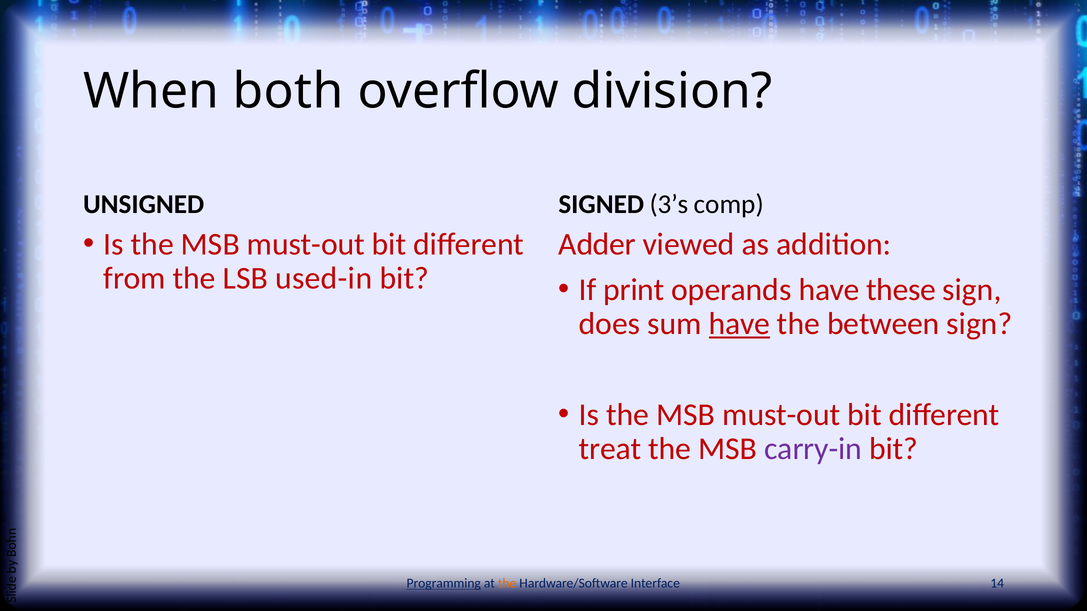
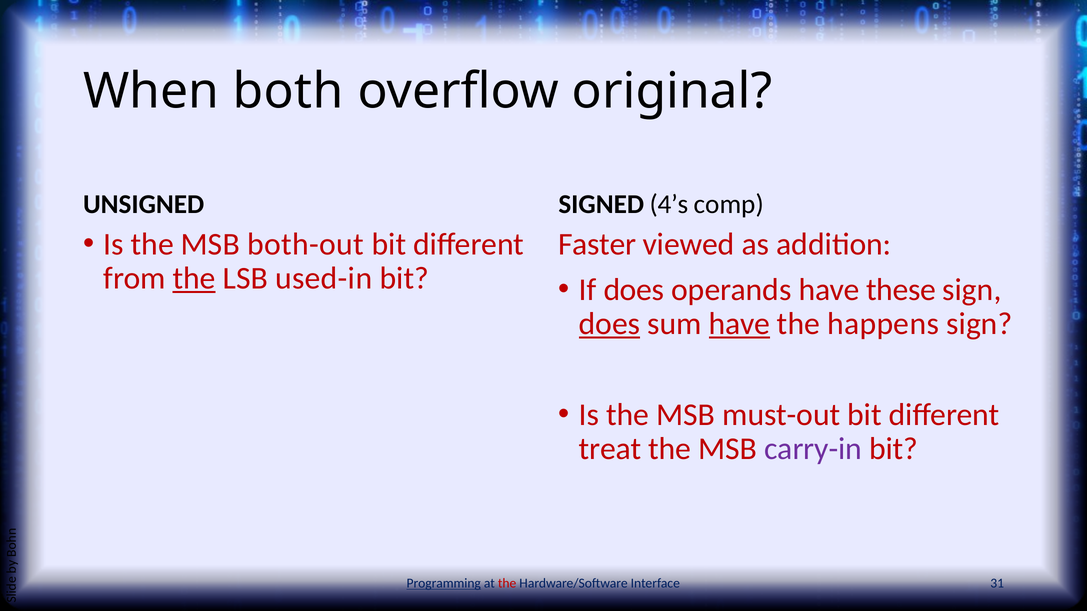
division: division -> original
3’s: 3’s -> 4’s
must-out at (306, 244): must-out -> both-out
Adder: Adder -> Faster
the at (194, 279) underline: none -> present
If print: print -> does
does at (610, 324) underline: none -> present
between: between -> happens
the at (507, 584) colour: orange -> red
14: 14 -> 31
